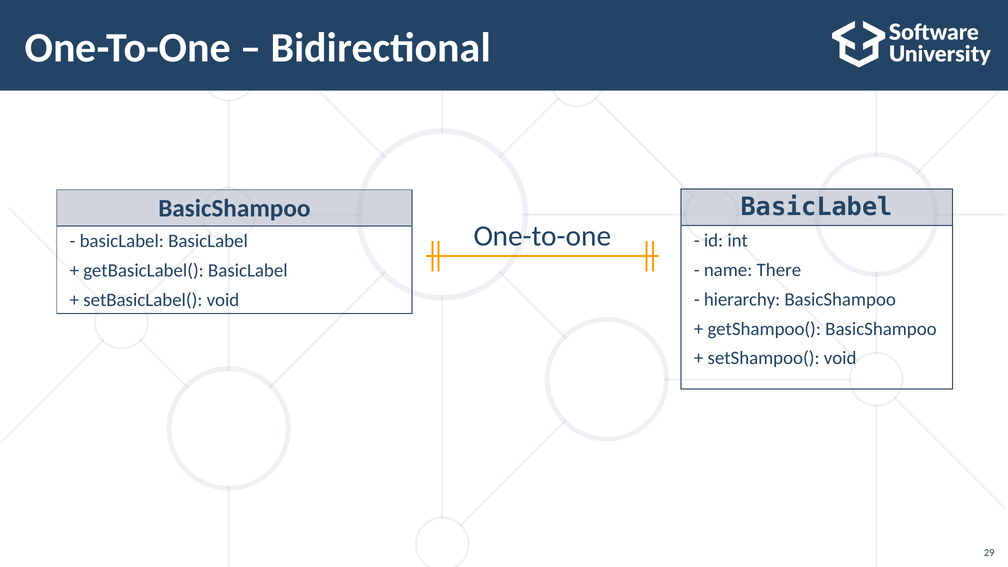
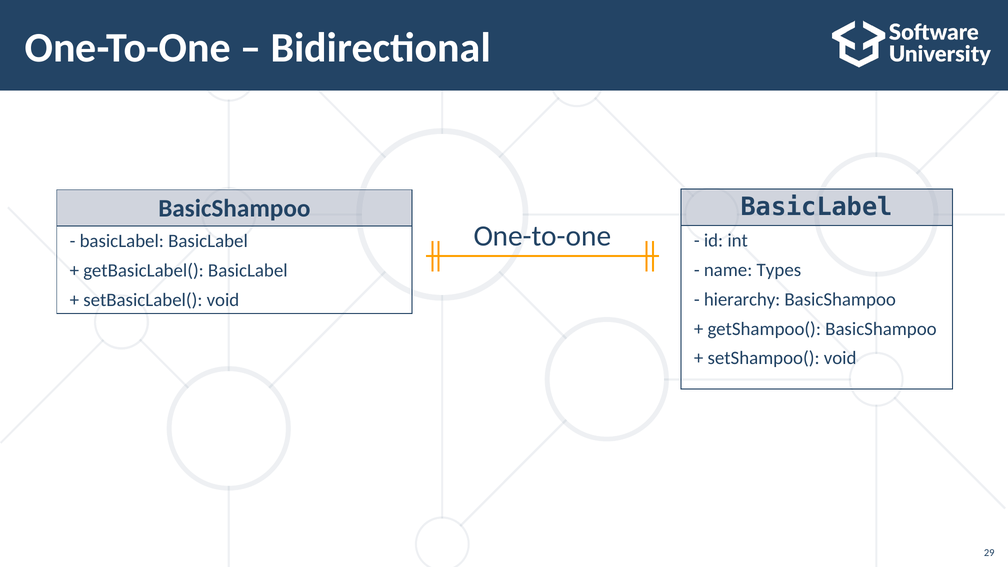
There: There -> Types
